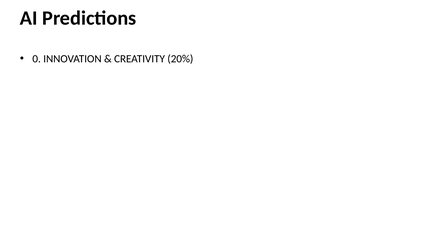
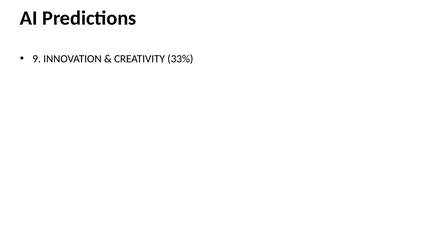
0: 0 -> 9
20%: 20% -> 33%
